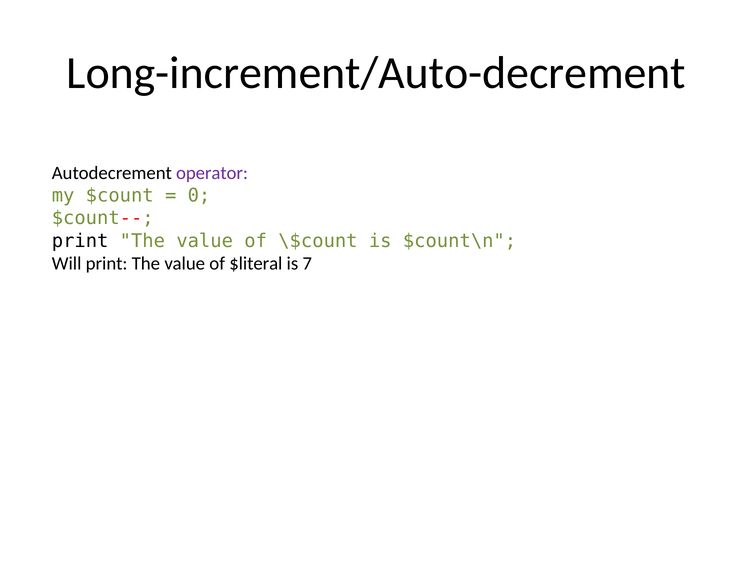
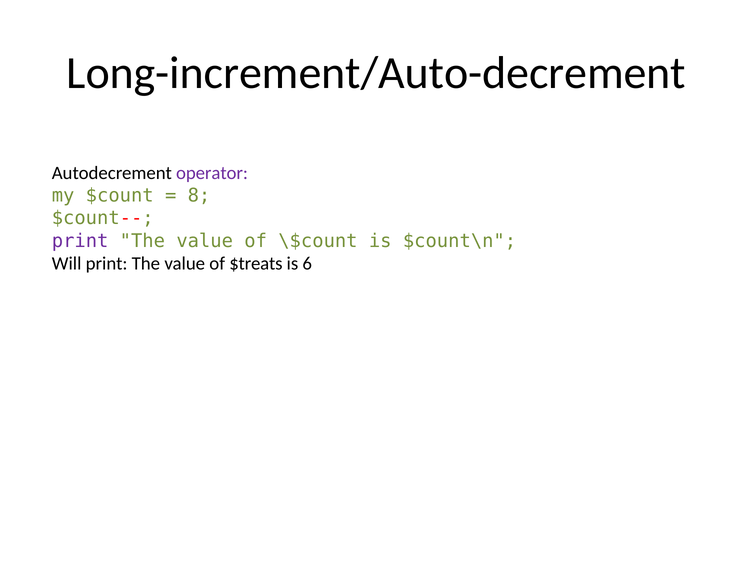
0: 0 -> 8
print at (80, 241) colour: black -> purple
$literal: $literal -> $treats
7: 7 -> 6
